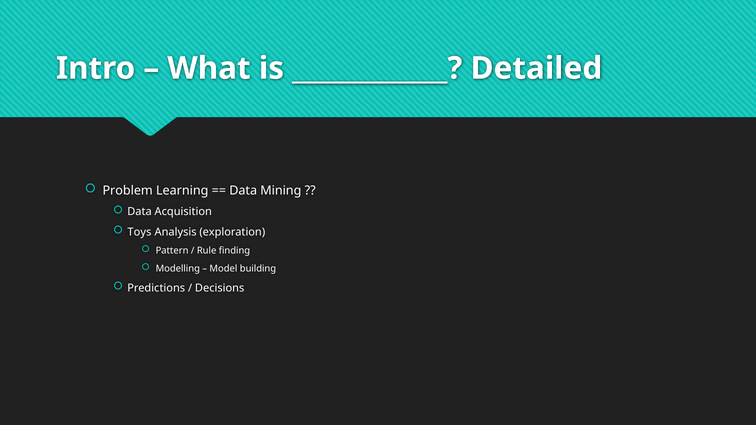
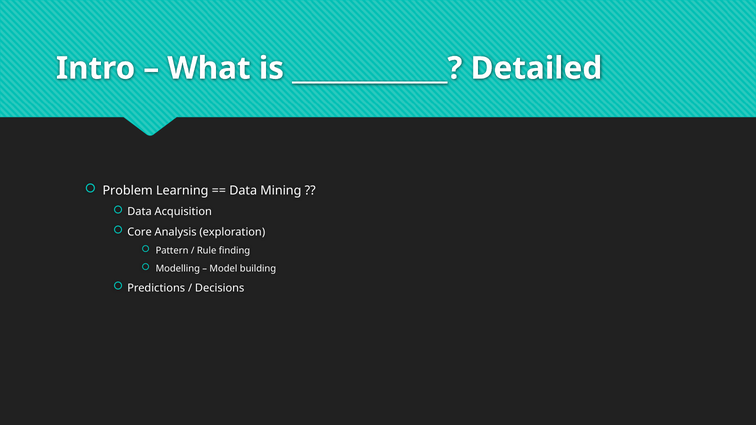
Toys: Toys -> Core
